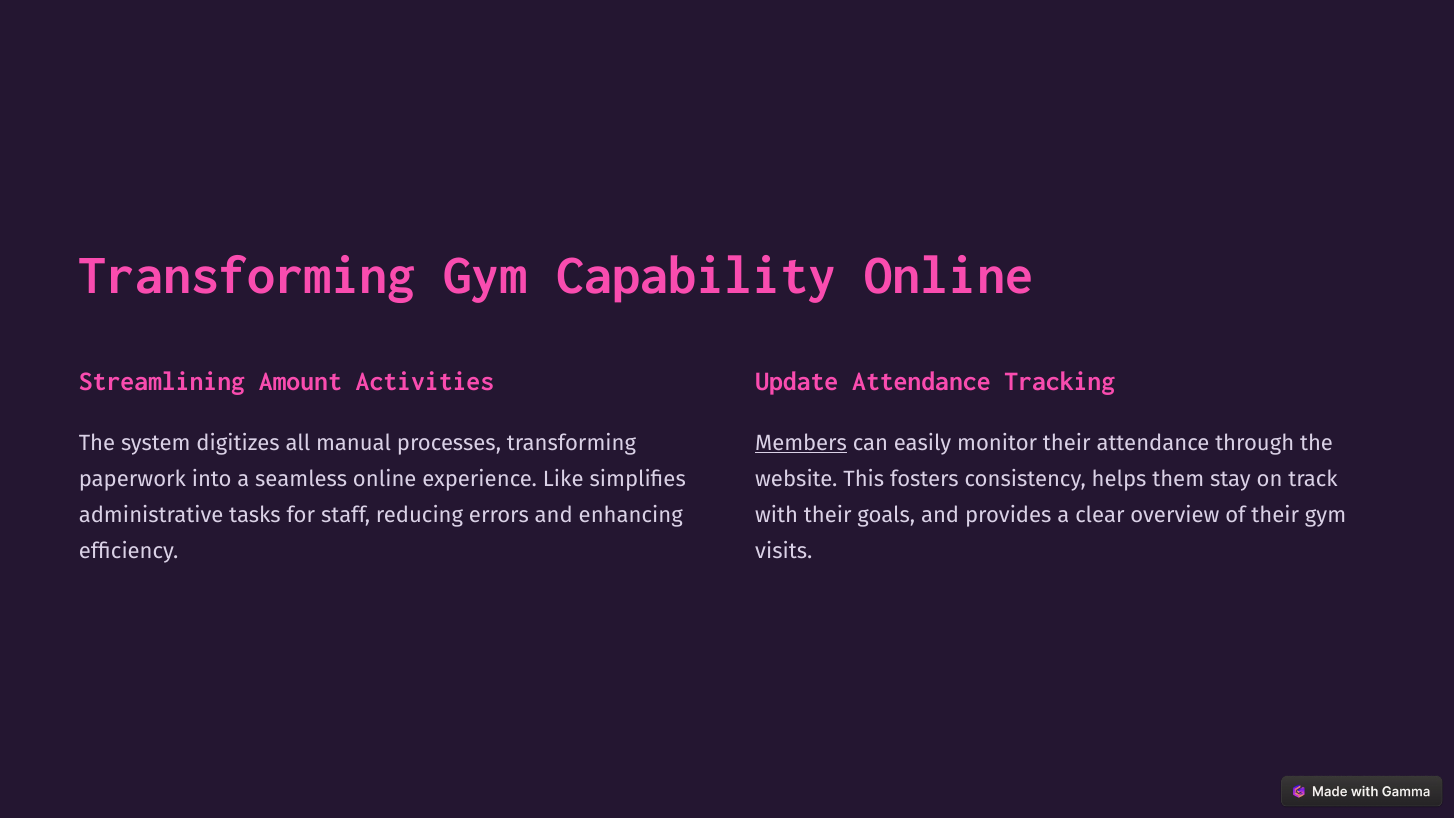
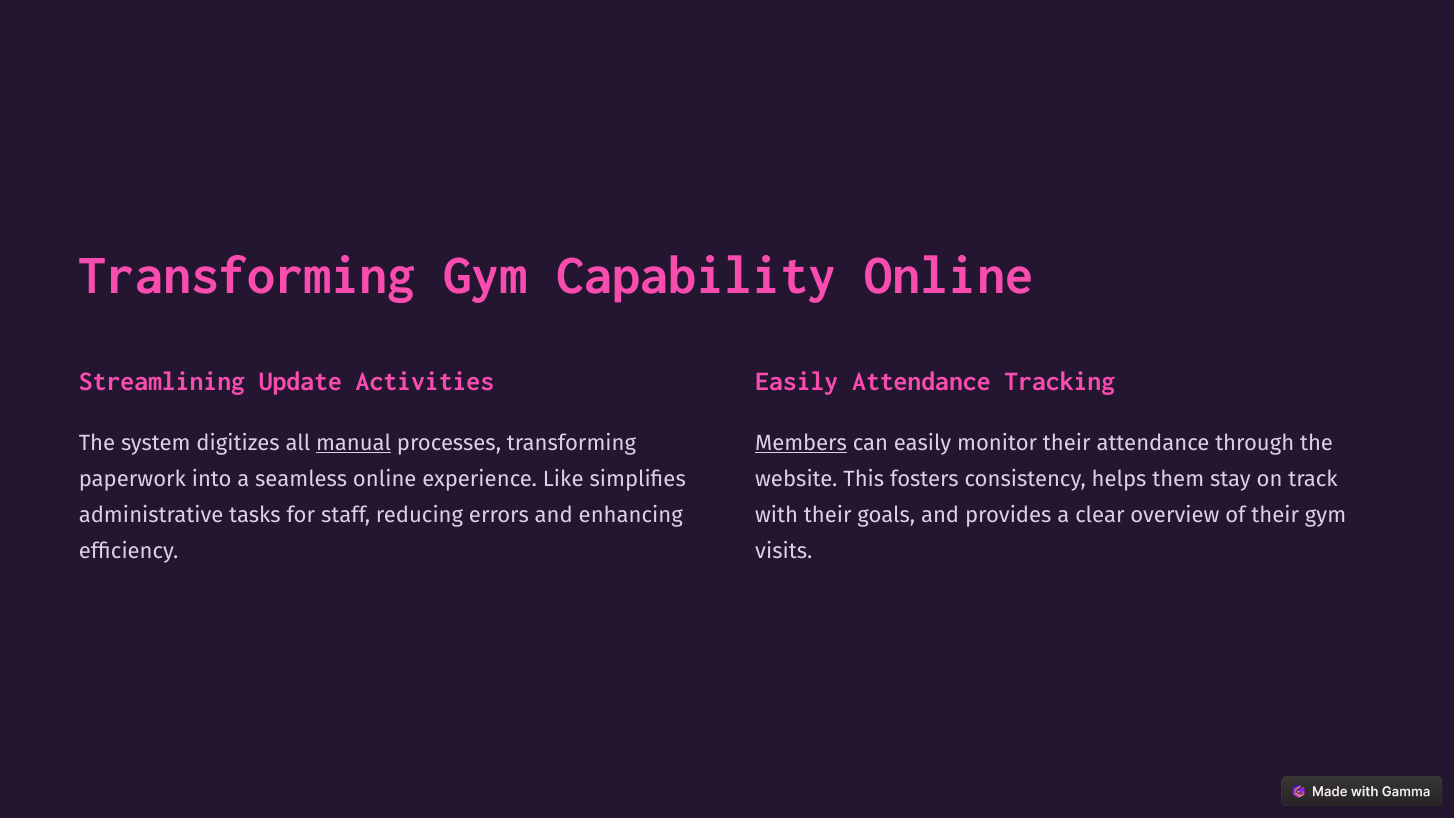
Amount: Amount -> Update
Update at (797, 381): Update -> Easily
manual underline: none -> present
